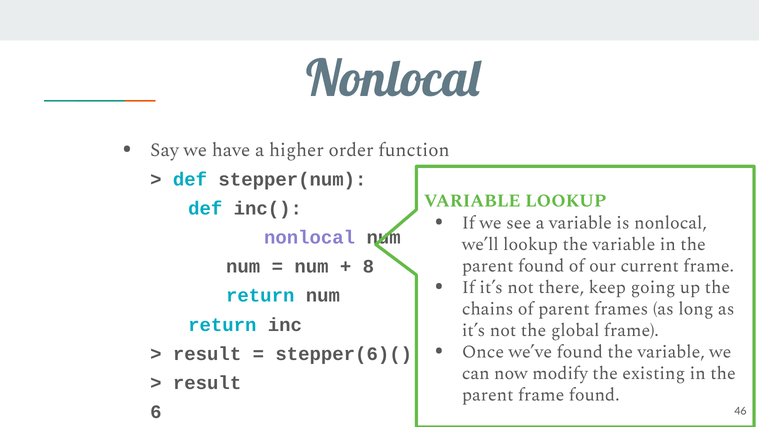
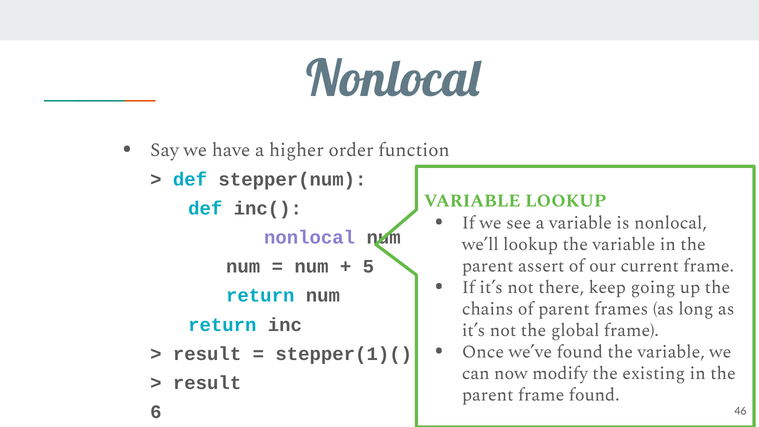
8: 8 -> 5
parent found: found -> assert
stepper(6)(: stepper(6)( -> stepper(1)(
